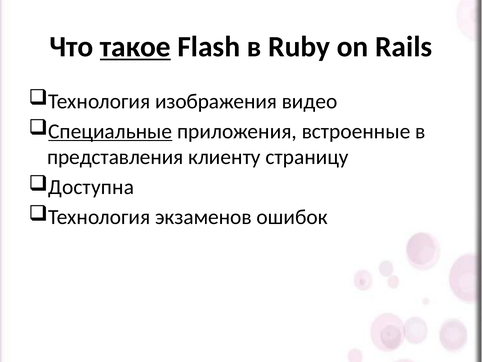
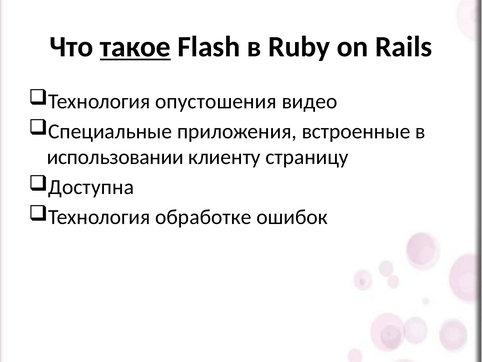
изображения: изображения -> опустошения
Специальные underline: present -> none
представления: представления -> использовании
экзаменов: экзаменов -> обработке
